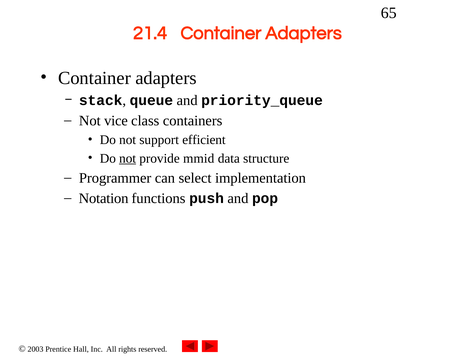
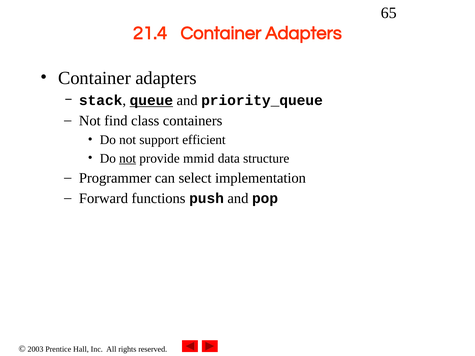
queue underline: none -> present
vice: vice -> find
Notation: Notation -> Forward
